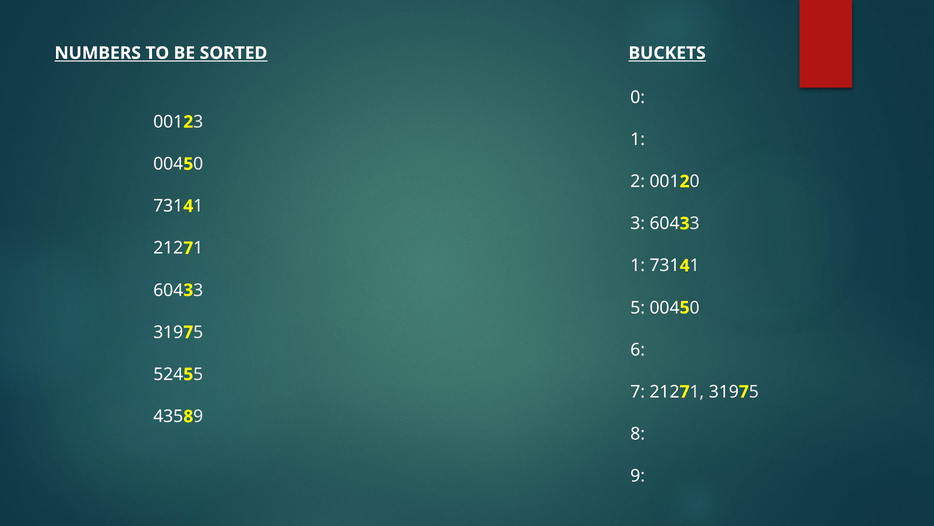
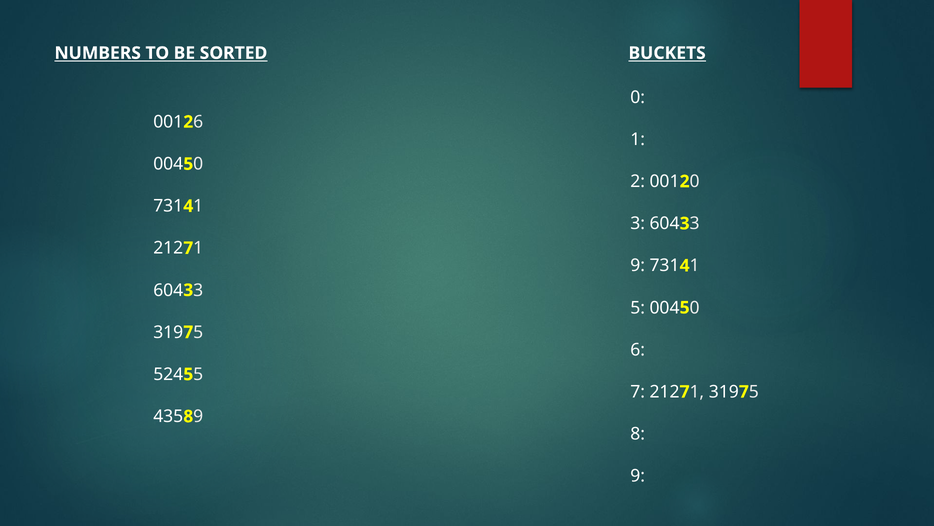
2 3: 3 -> 6
1 at (638, 265): 1 -> 9
